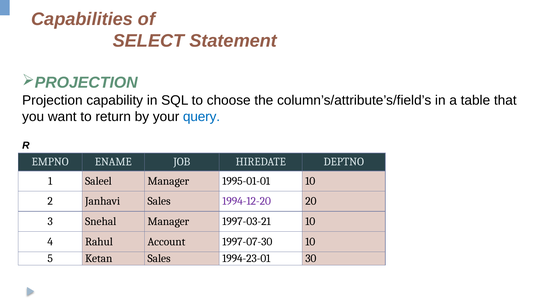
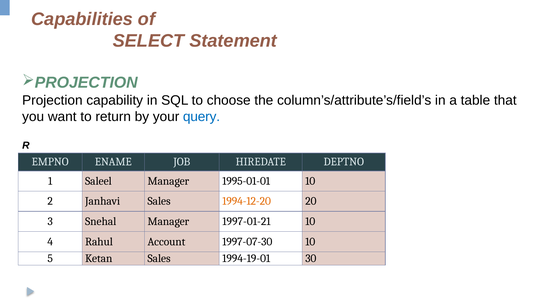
1994-12-20 colour: purple -> orange
1997-03-21: 1997-03-21 -> 1997-01-21
1994-23-01: 1994-23-01 -> 1994-19-01
